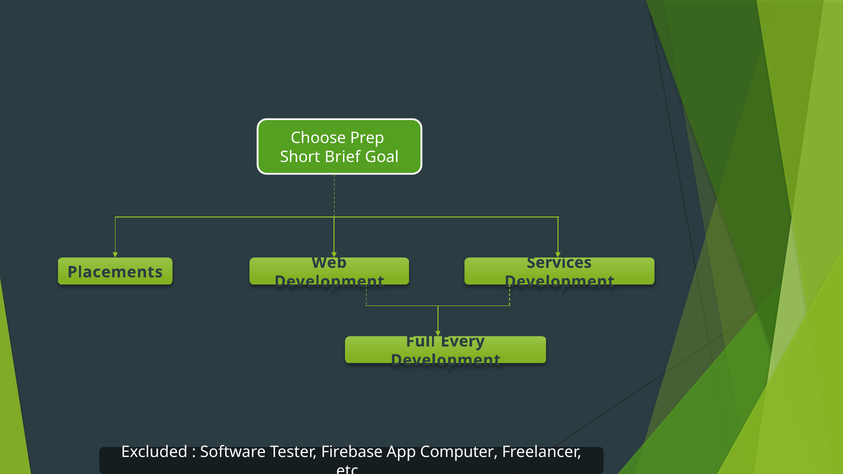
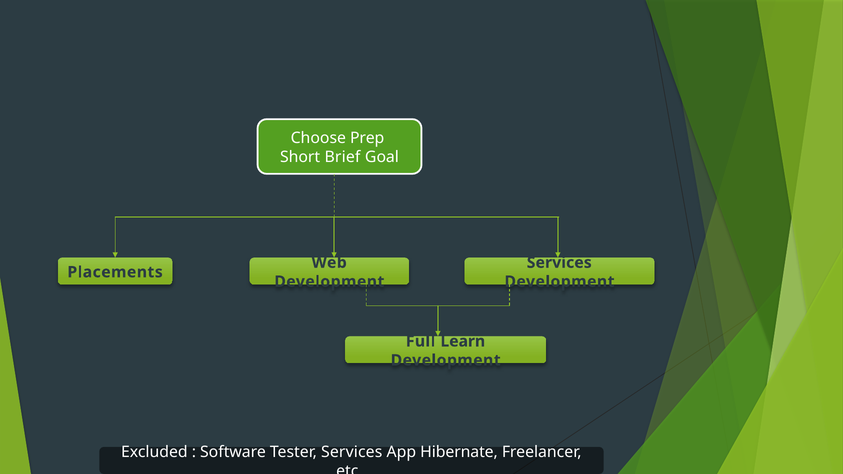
Every: Every -> Learn
Tester Firebase: Firebase -> Services
Computer: Computer -> Hibernate
